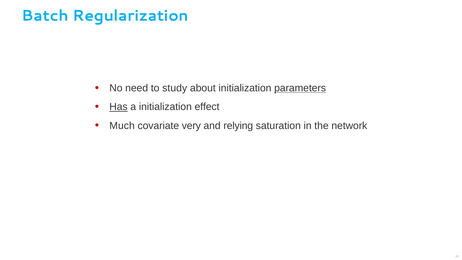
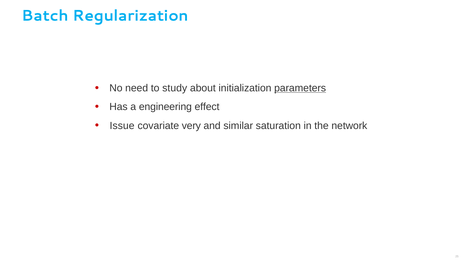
Has underline: present -> none
a initialization: initialization -> engineering
Much: Much -> Issue
relying: relying -> similar
